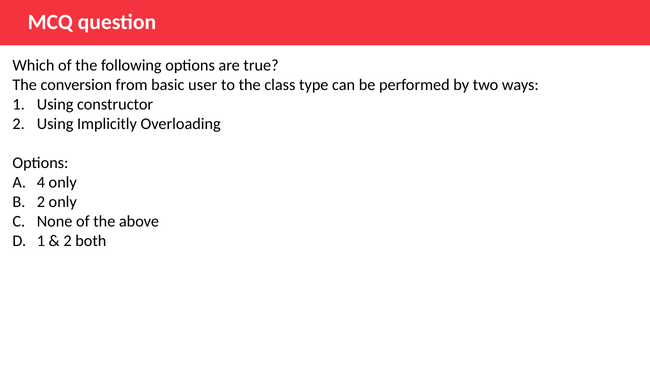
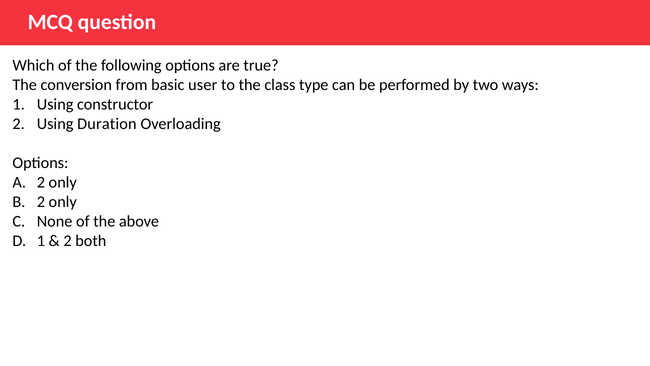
Implicitly: Implicitly -> Duration
4 at (41, 182): 4 -> 2
